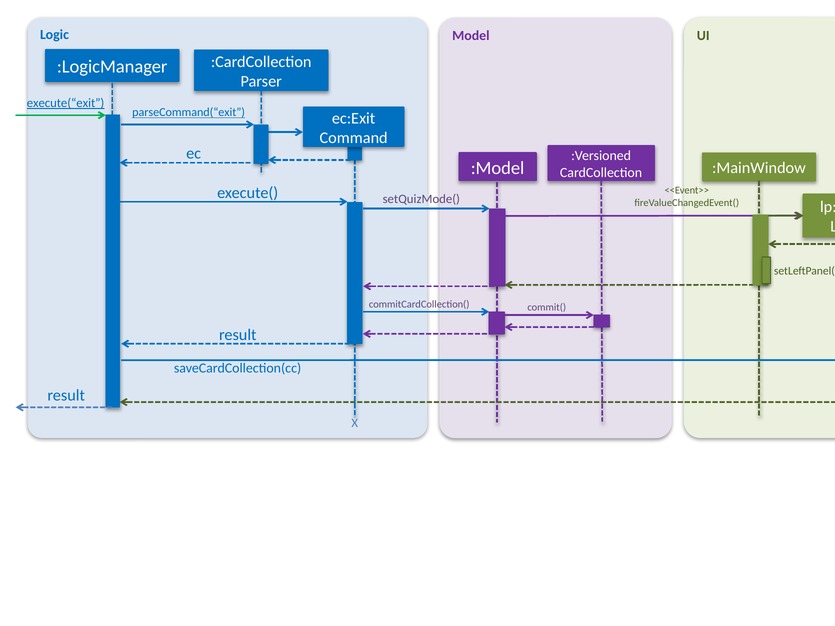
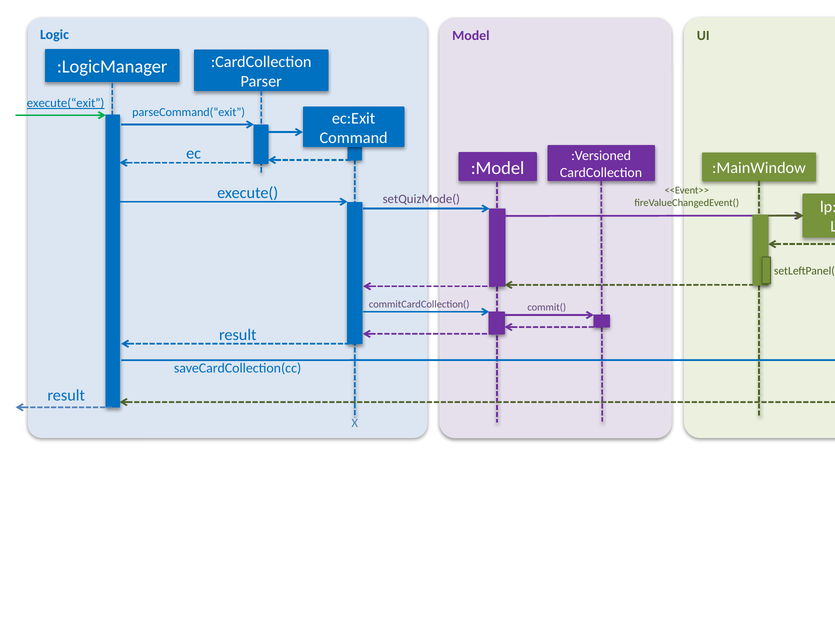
parseCommand(“exit underline: present -> none
